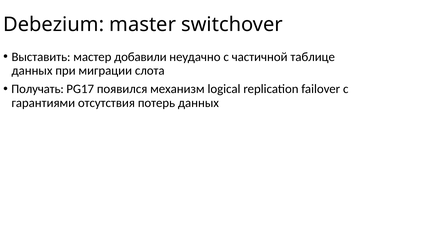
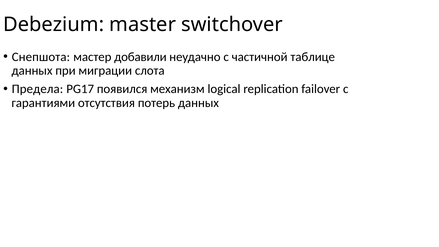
Выставить: Выставить -> Снепшота
Получать: Получать -> Предела
